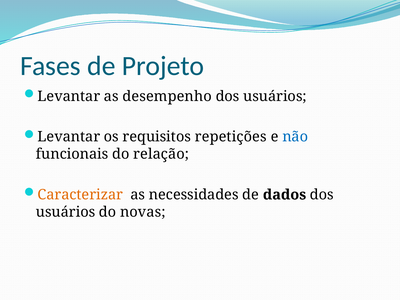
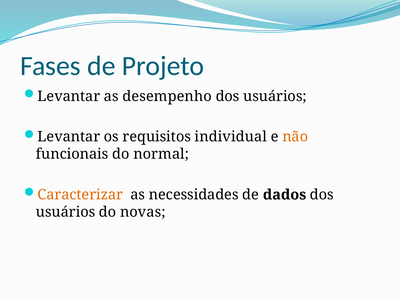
repetições: repetições -> individual
não colour: blue -> orange
relação: relação -> normal
